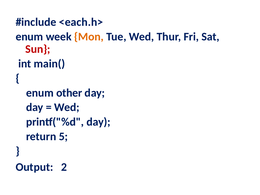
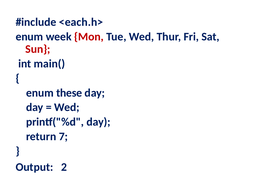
Mon colour: orange -> red
other: other -> these
5: 5 -> 7
